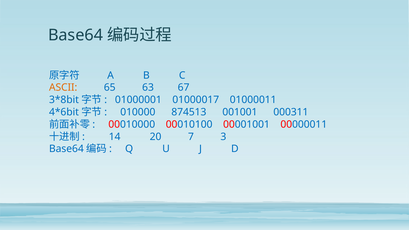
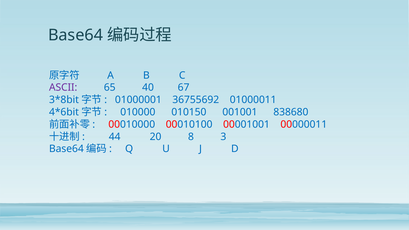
ASCII colour: orange -> purple
63: 63 -> 40
01000017: 01000017 -> 36755692
874513: 874513 -> 010150
000311: 000311 -> 838680
14: 14 -> 44
7: 7 -> 8
